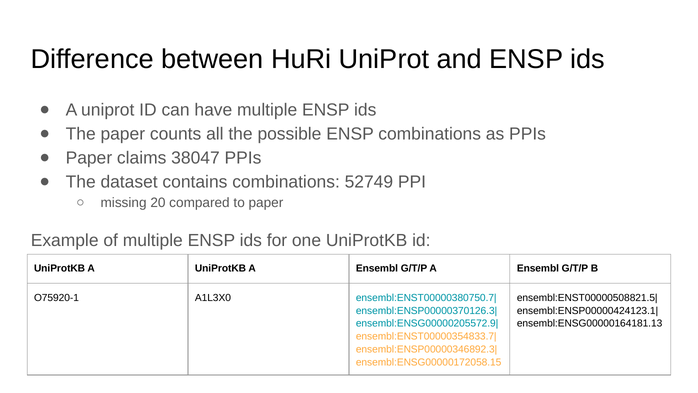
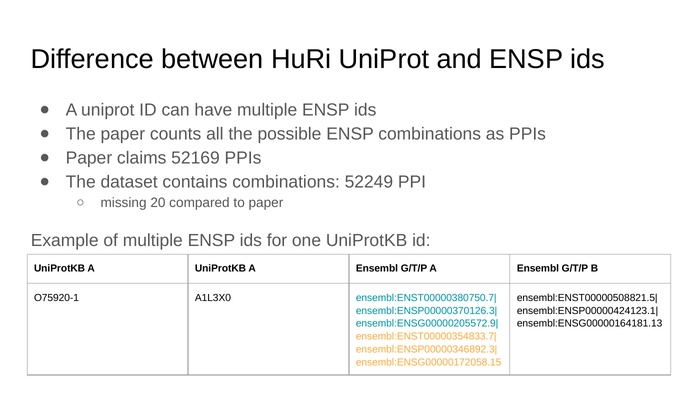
38047: 38047 -> 52169
52749: 52749 -> 52249
